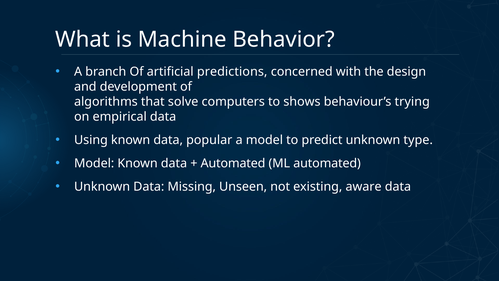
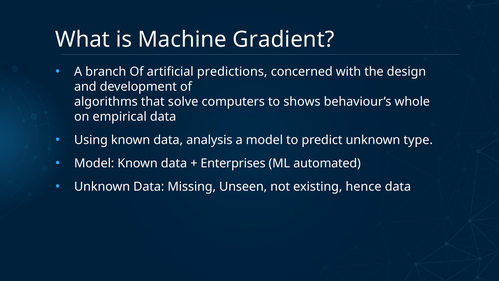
Behavior: Behavior -> Gradient
trying: trying -> whole
popular: popular -> analysis
Automated at (233, 163): Automated -> Enterprises
aware: aware -> hence
